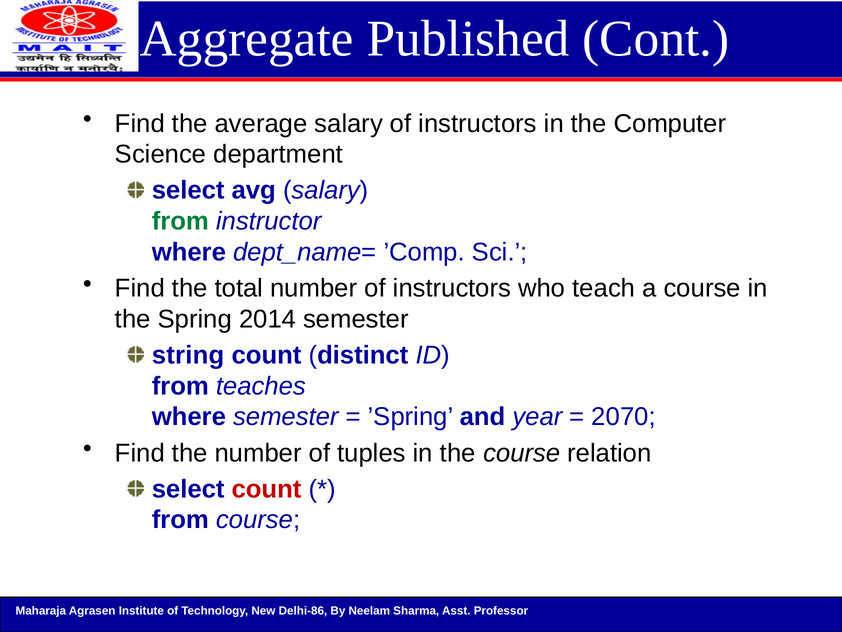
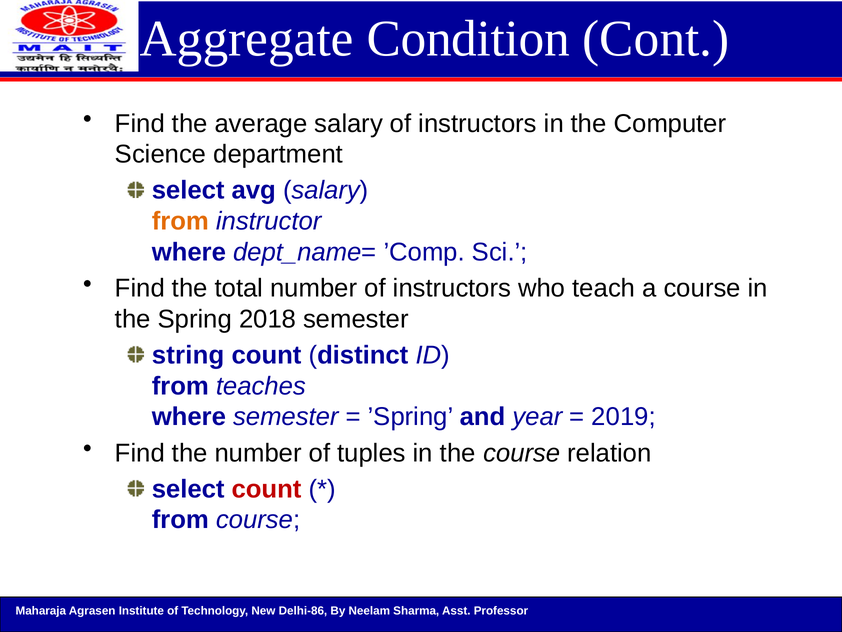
Published: Published -> Condition
from at (180, 221) colour: green -> orange
2014: 2014 -> 2018
2070: 2070 -> 2019
